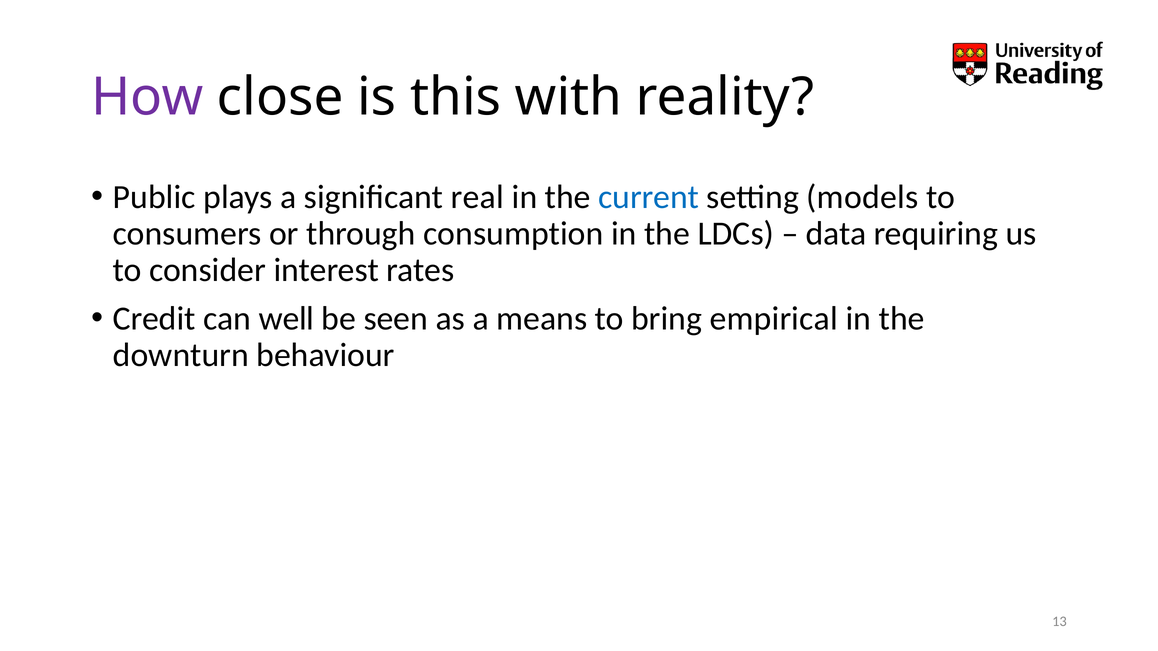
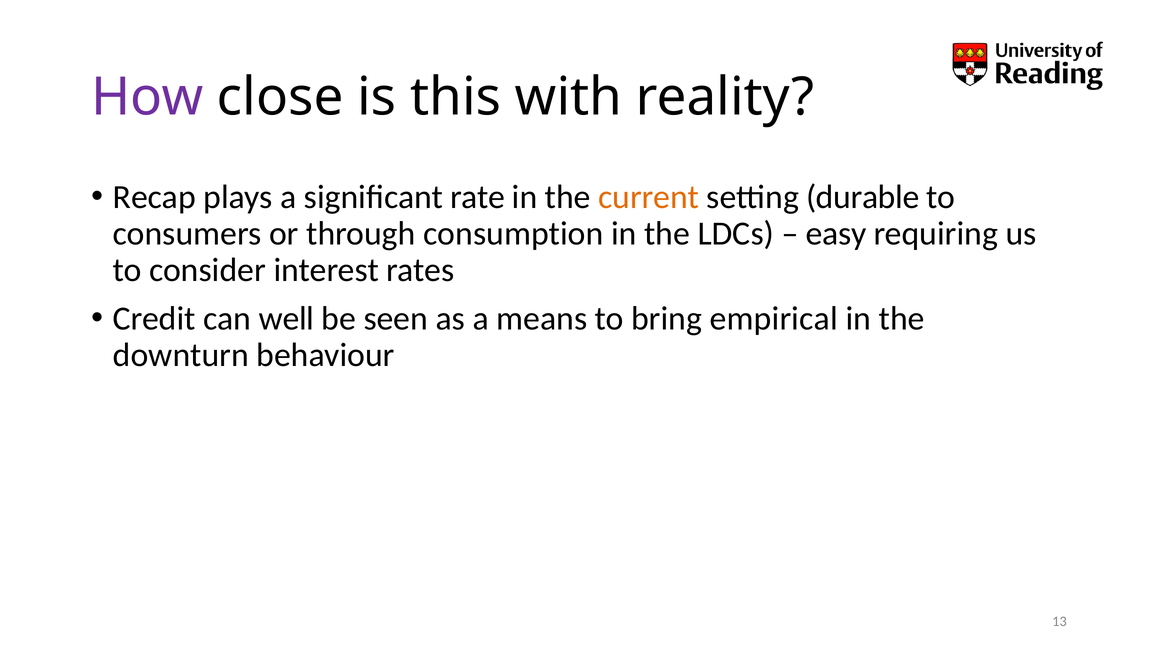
Public: Public -> Recap
real: real -> rate
current colour: blue -> orange
models: models -> durable
data: data -> easy
